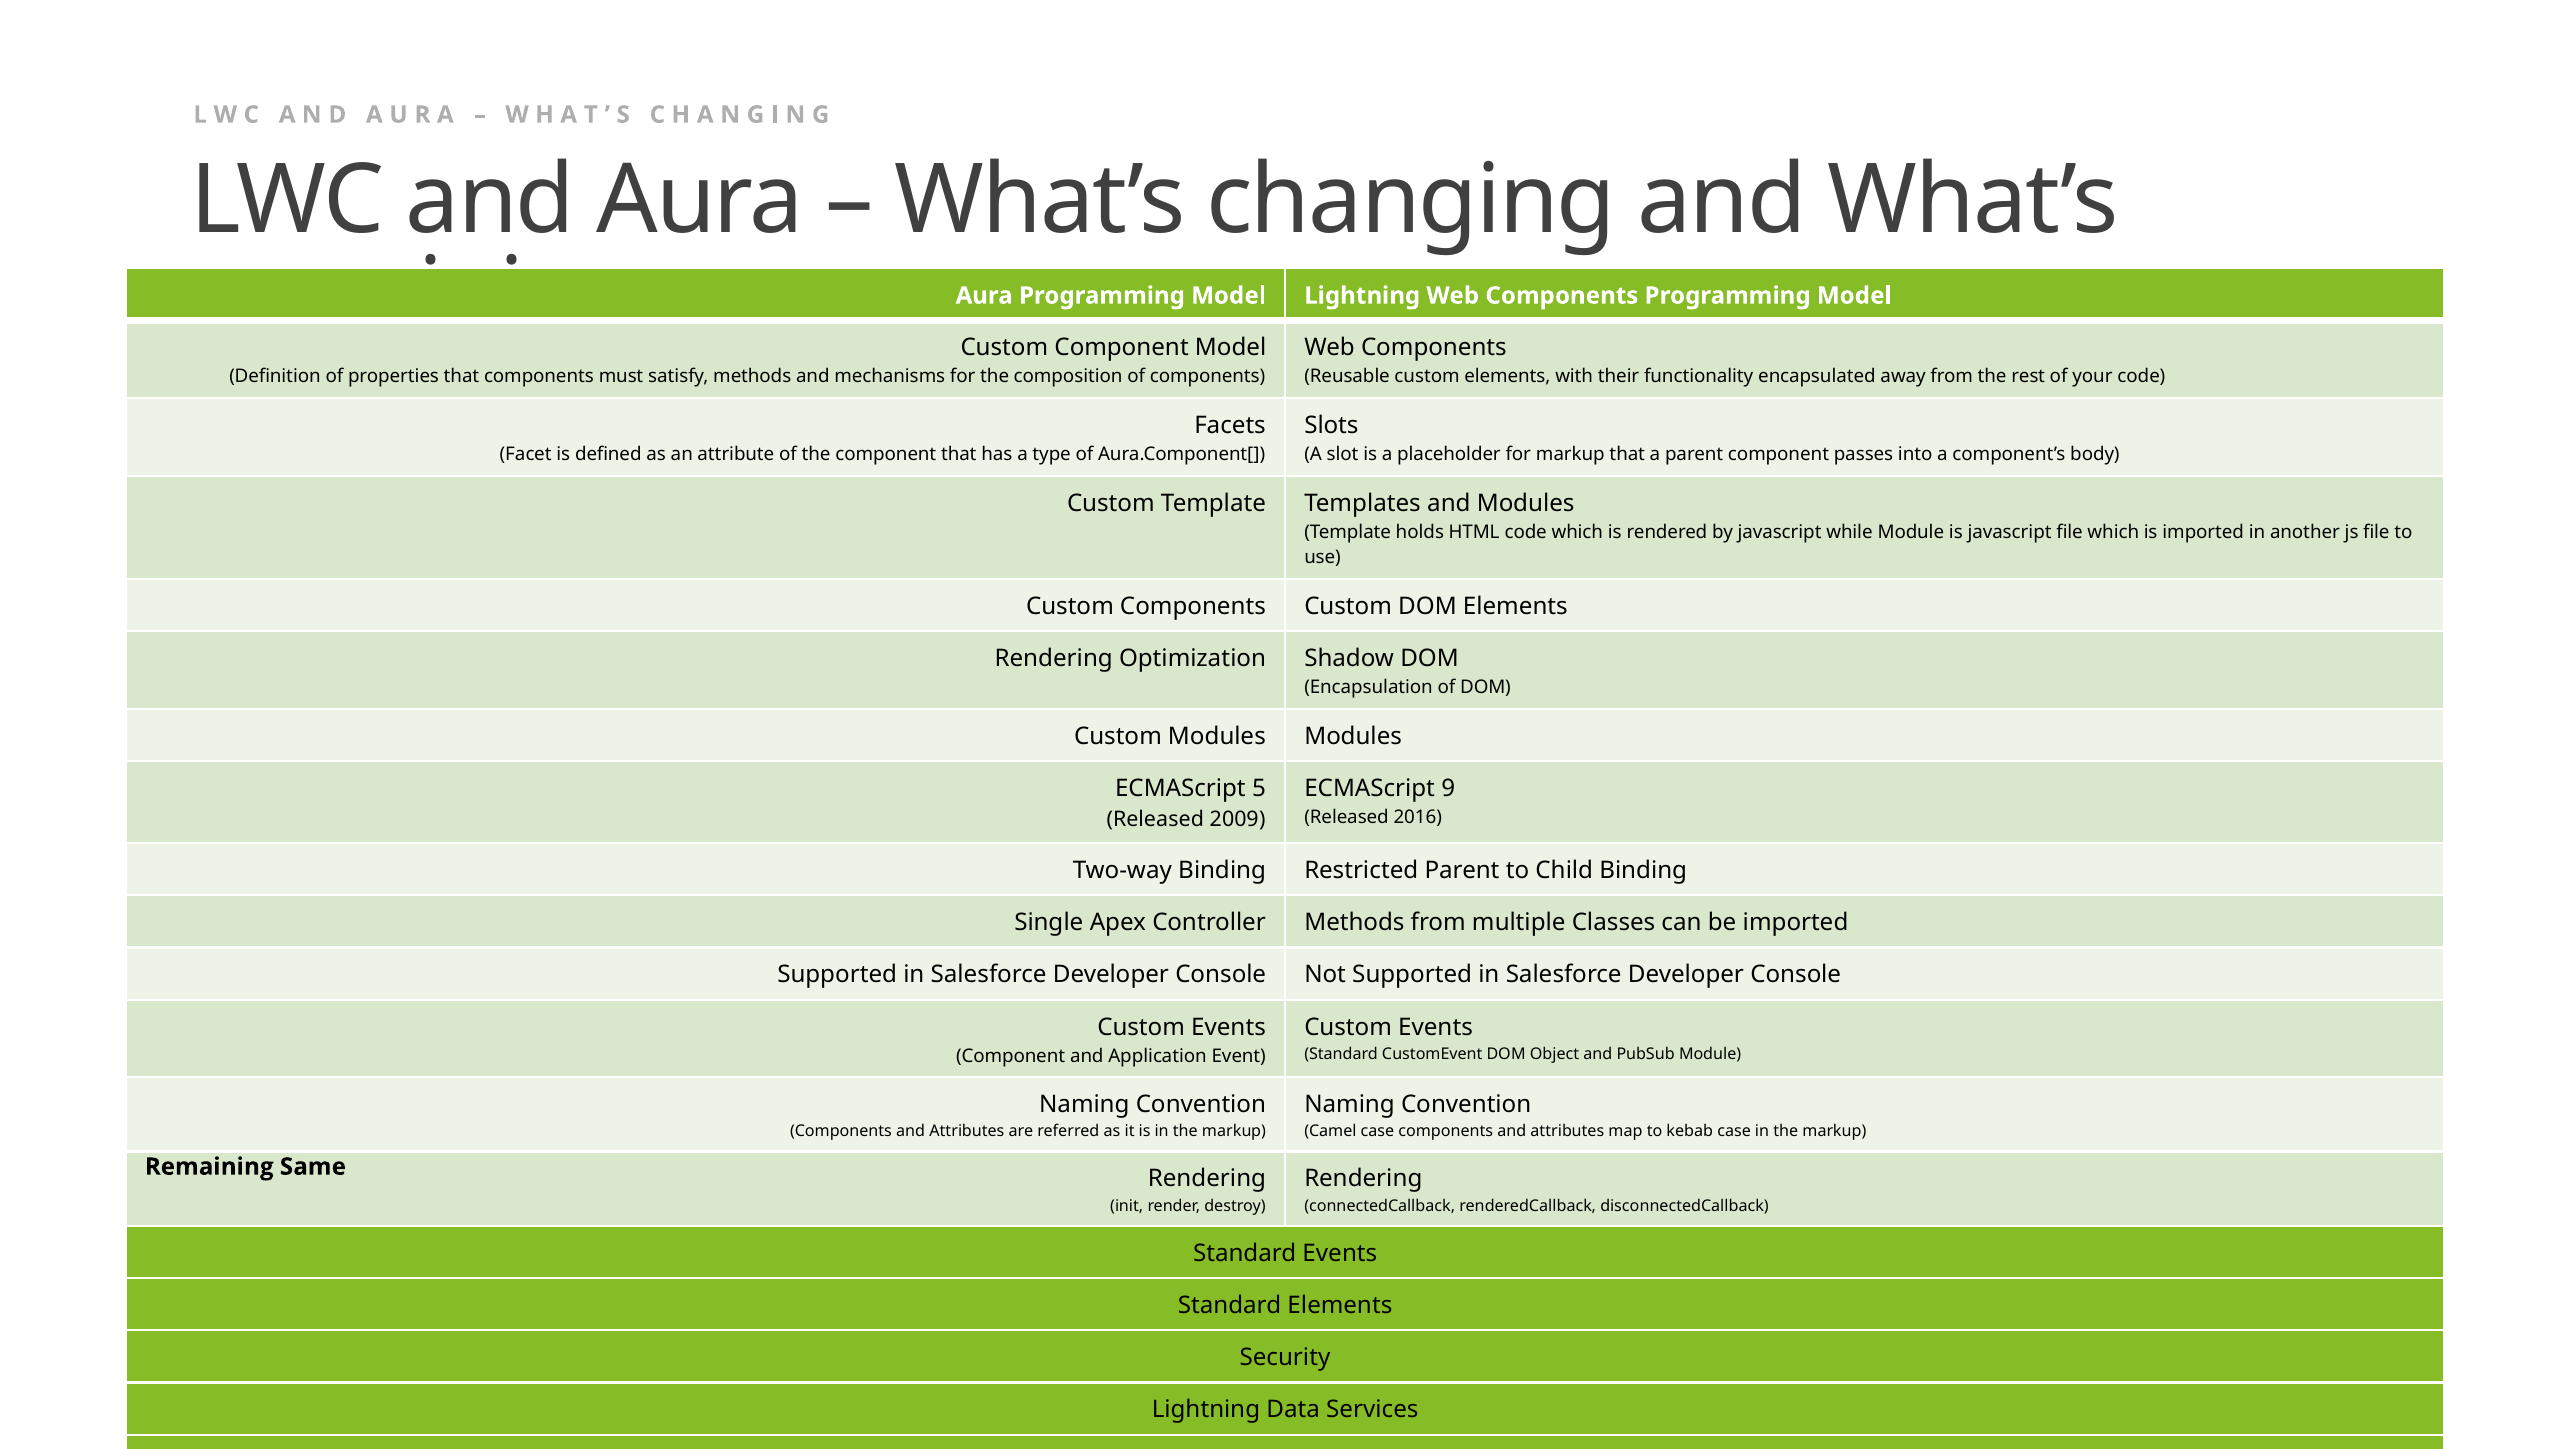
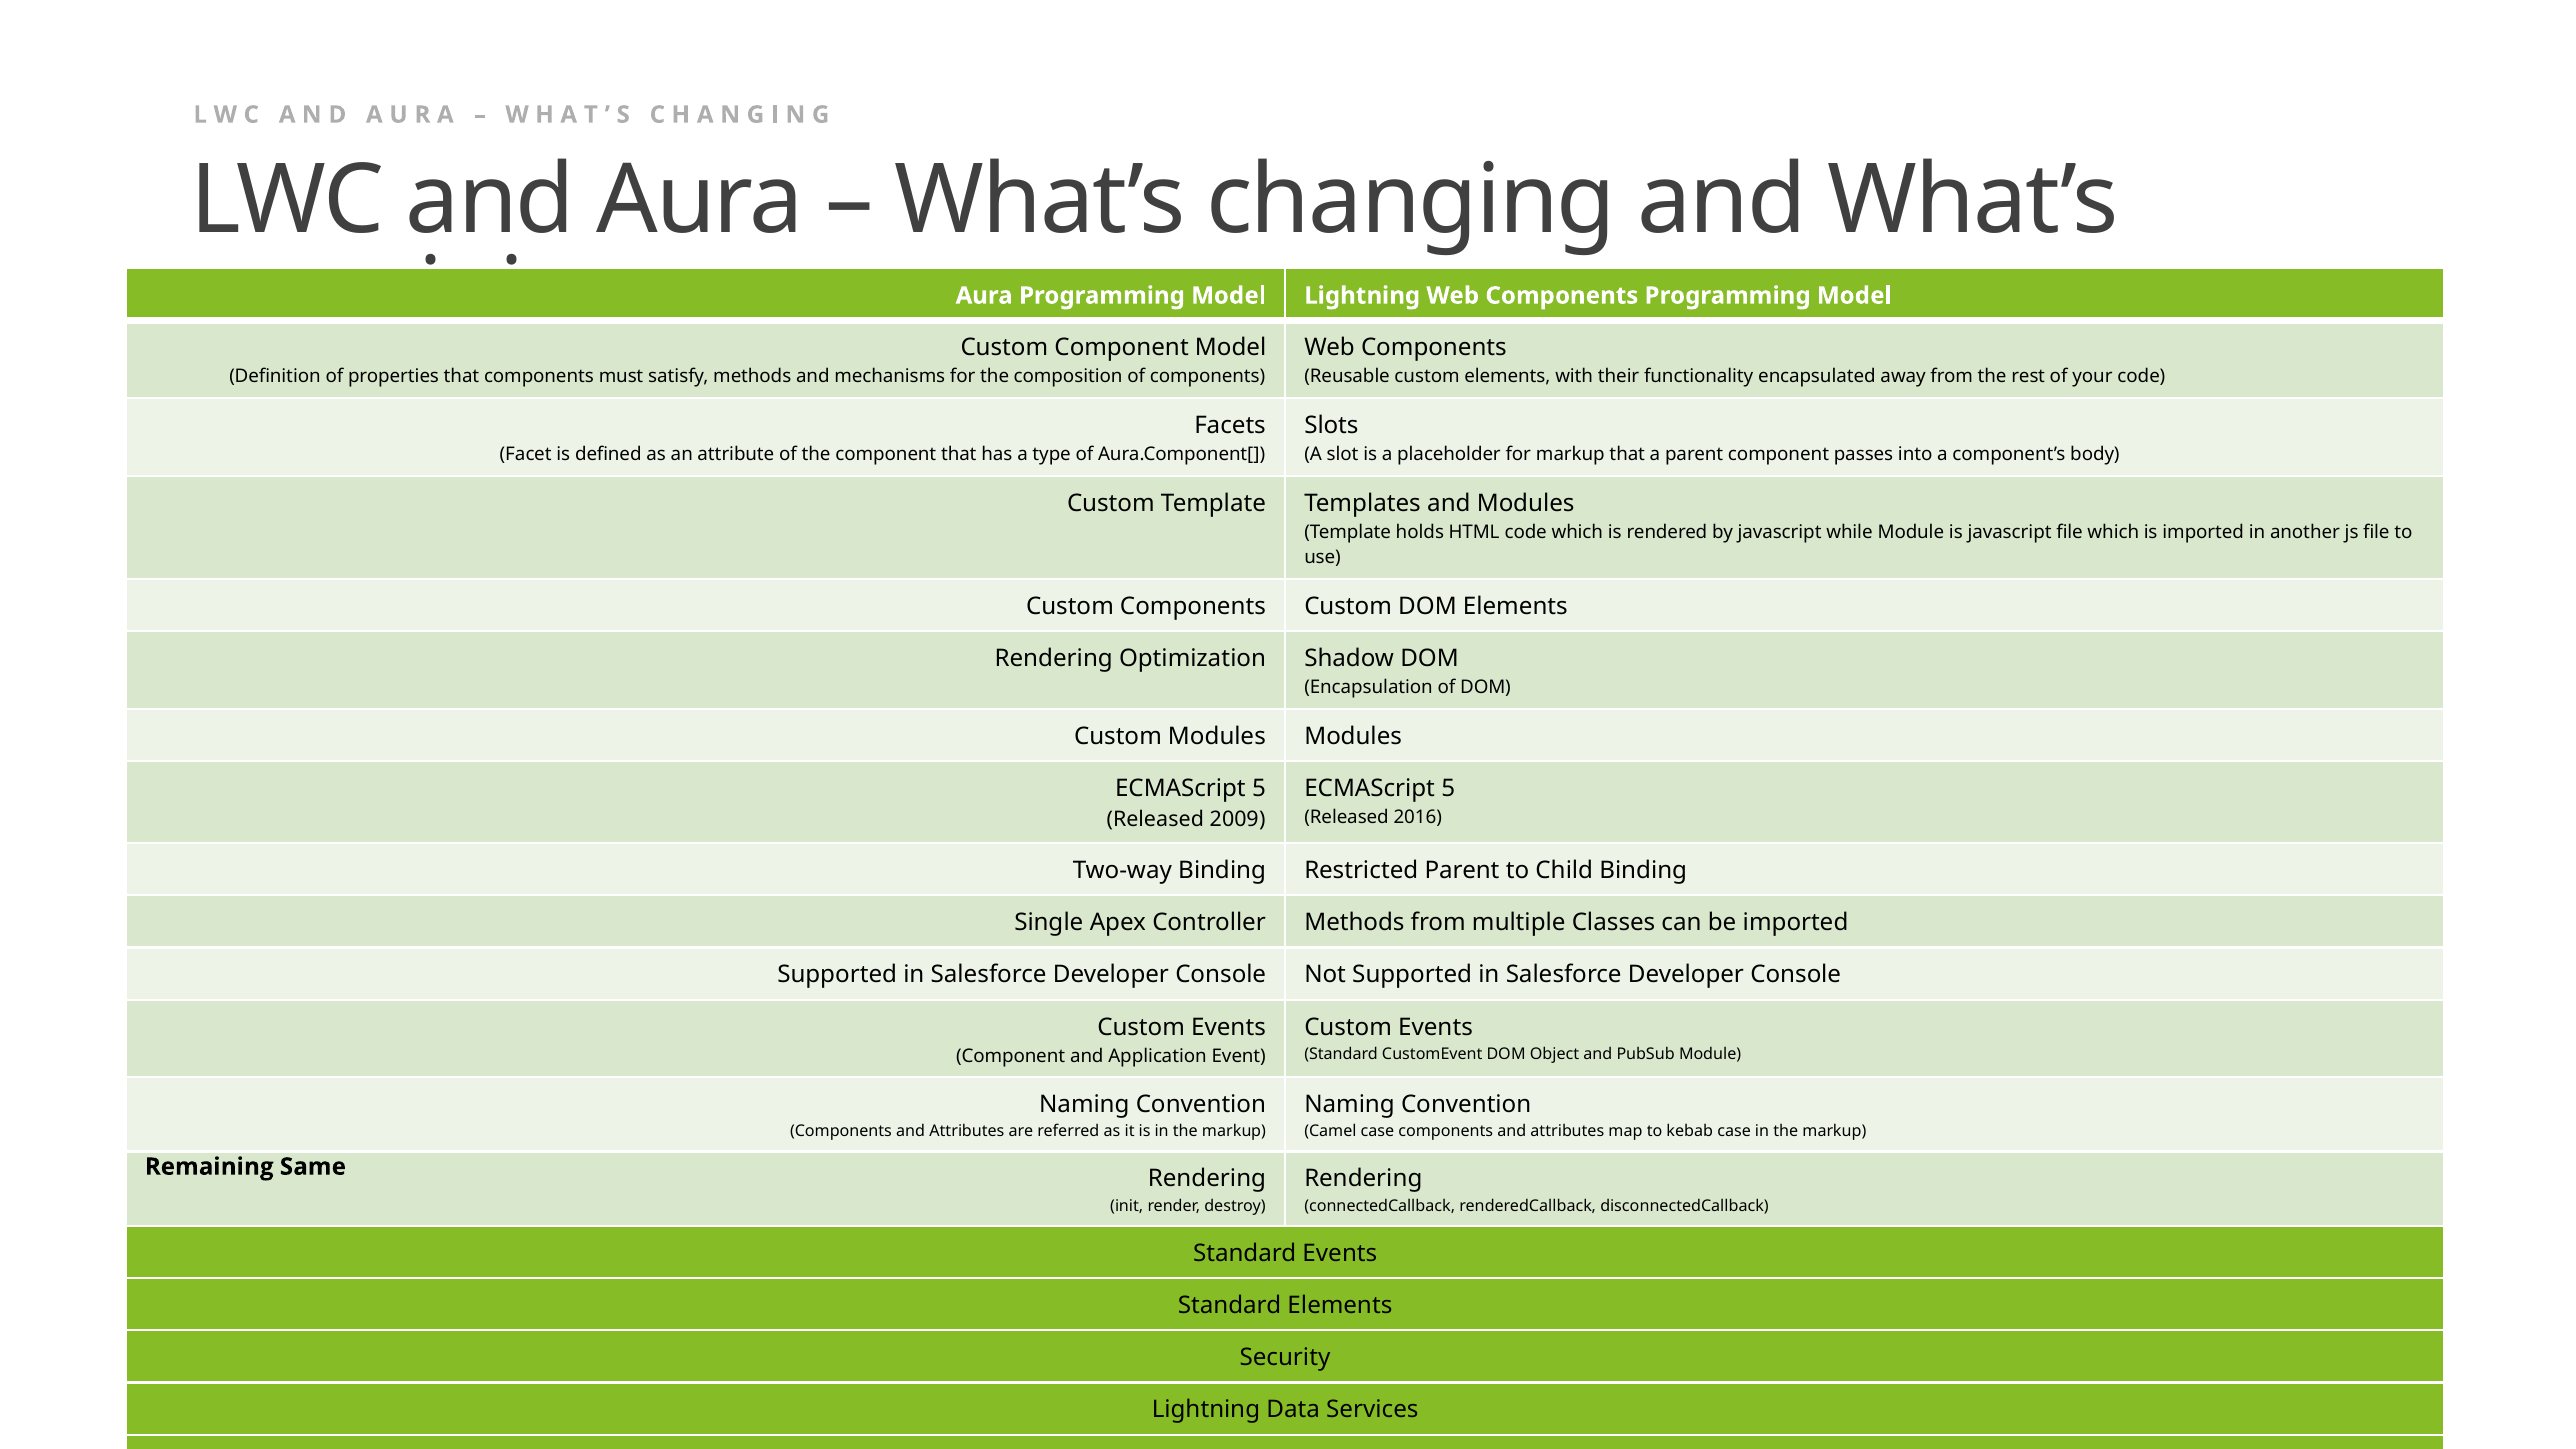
9 at (1448, 788): 9 -> 5
